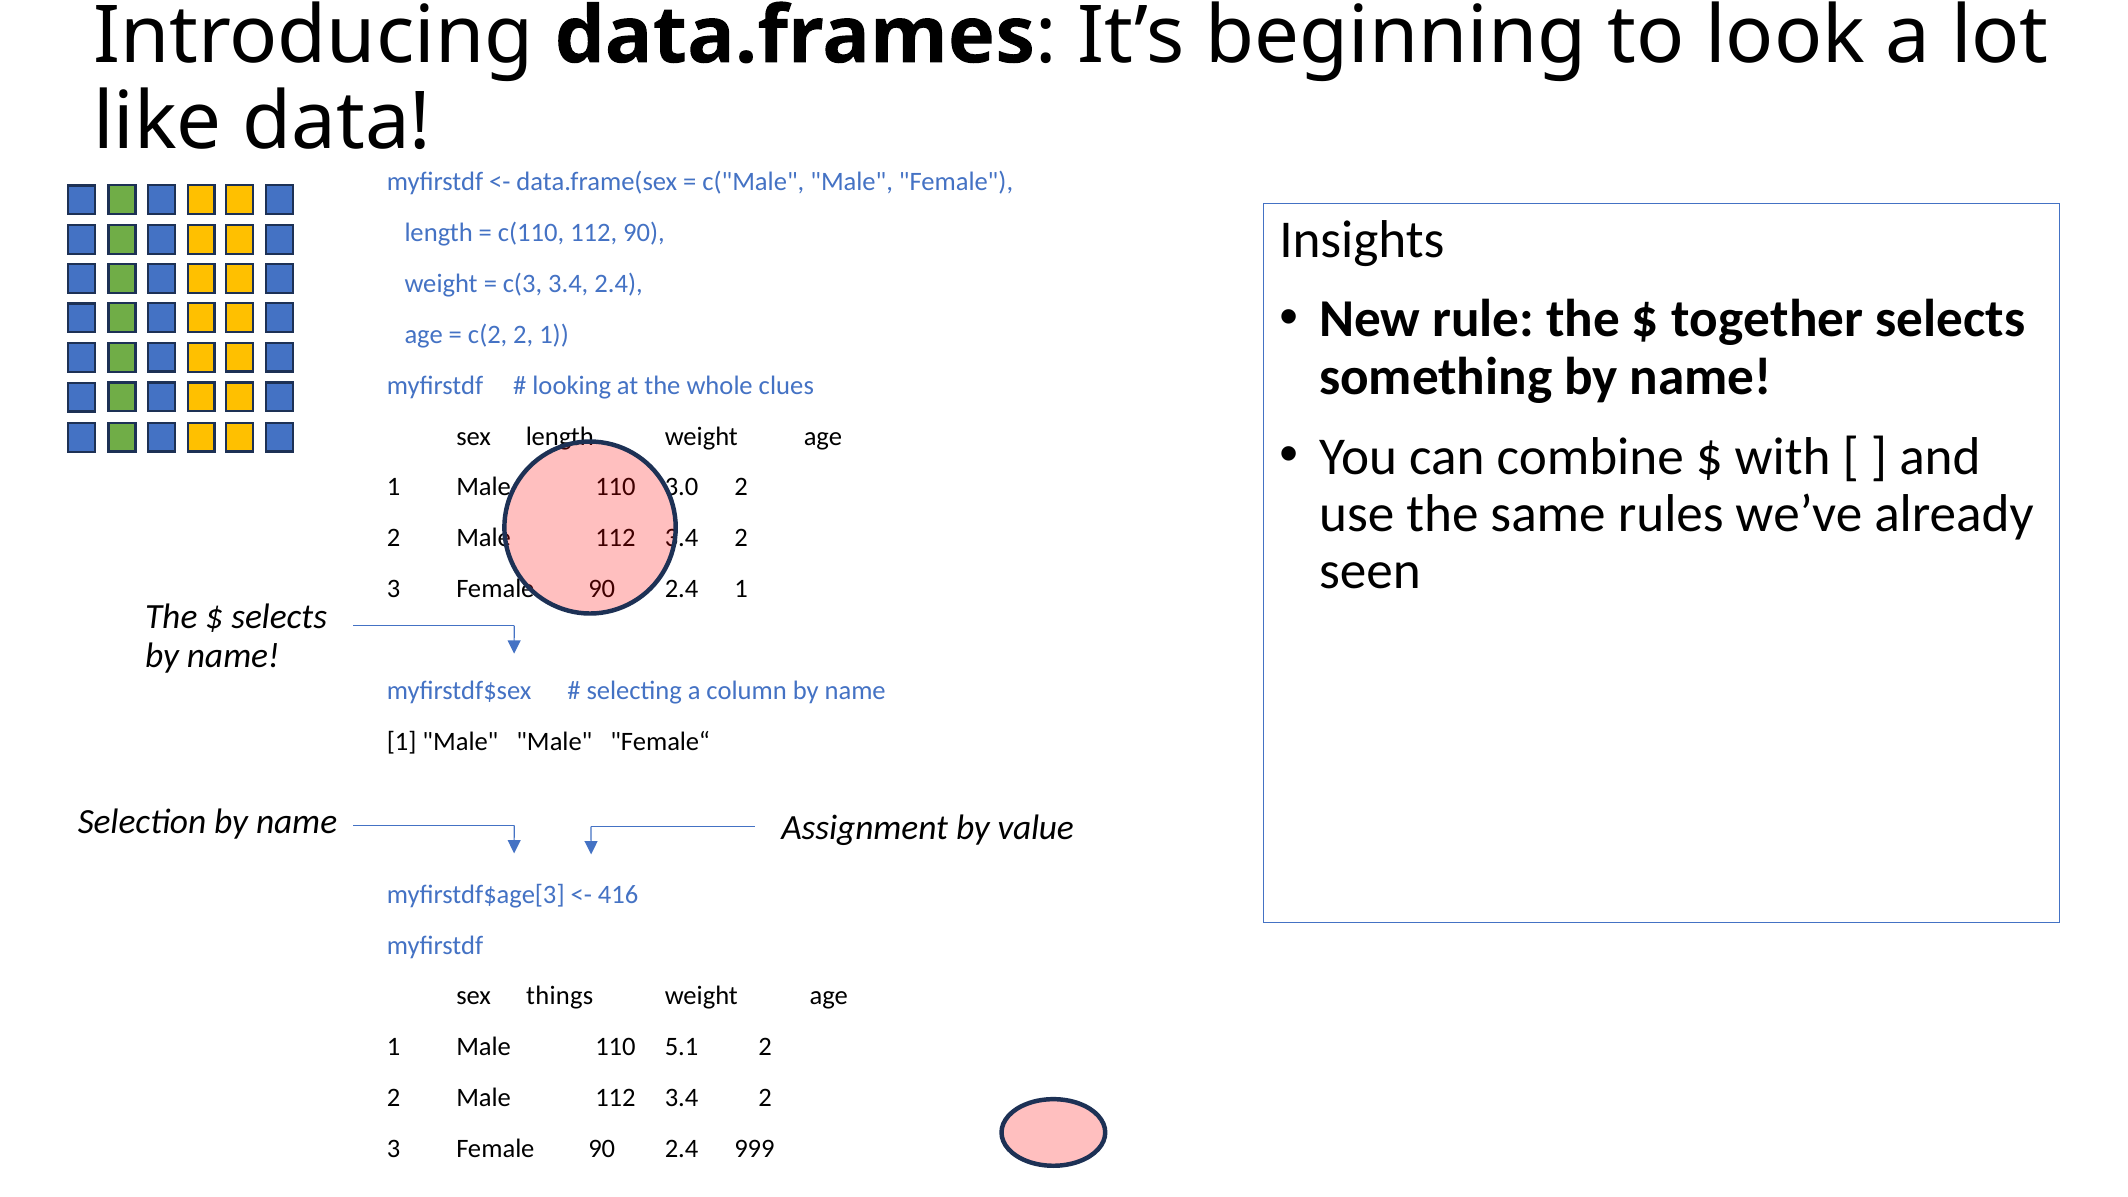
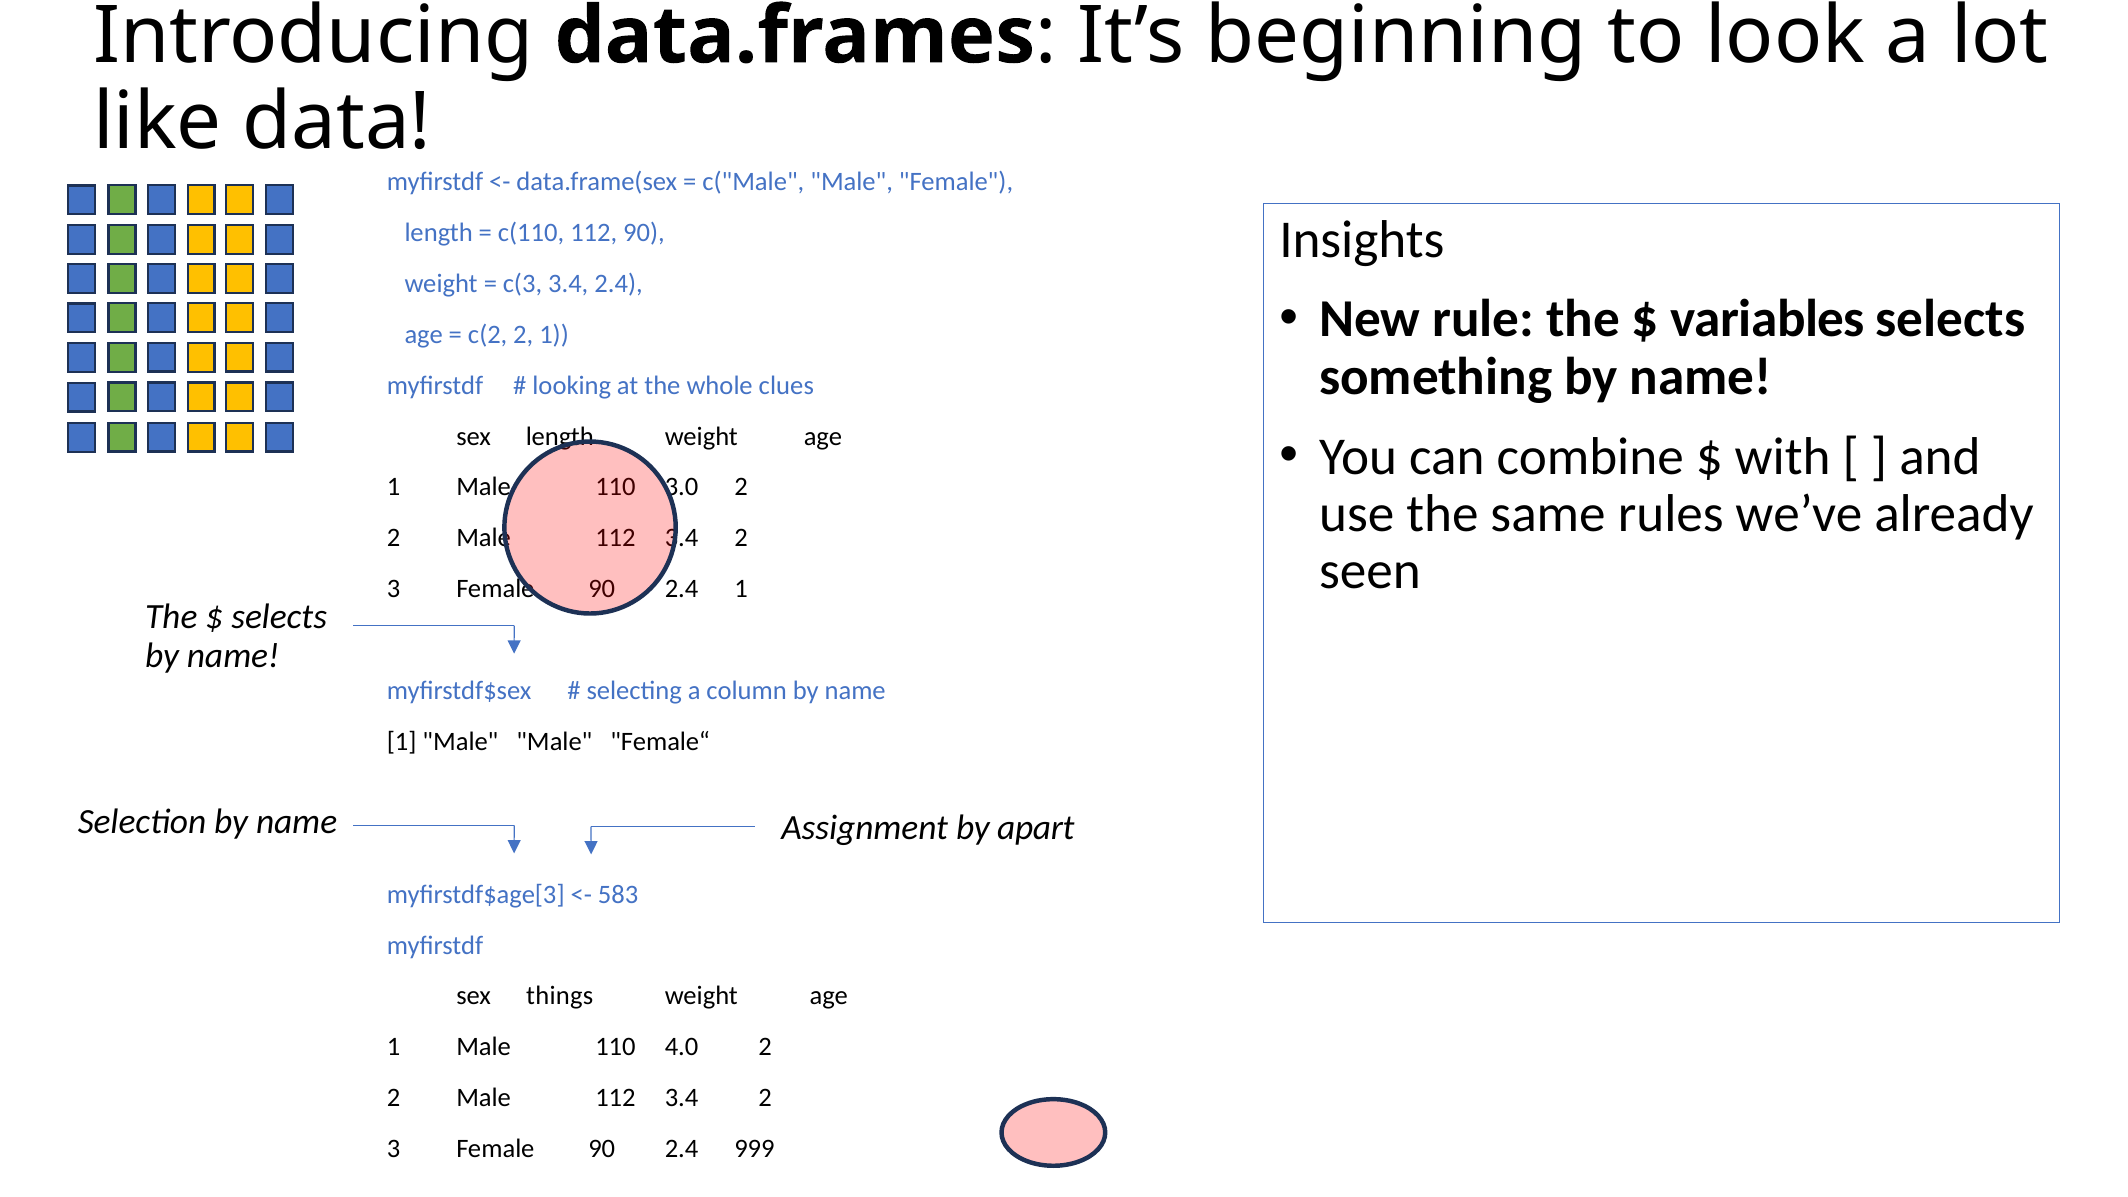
together: together -> variables
value: value -> apart
416: 416 -> 583
5.1: 5.1 -> 4.0
